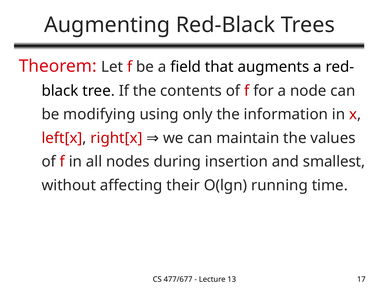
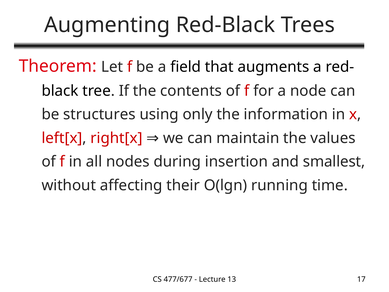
modifying: modifying -> structures
